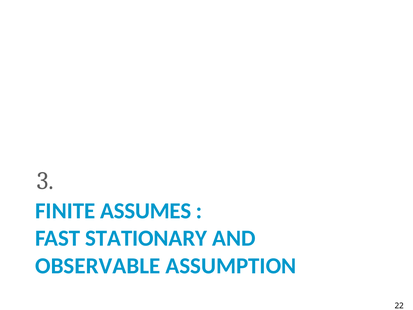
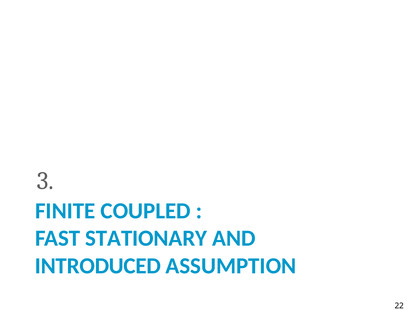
ASSUMES: ASSUMES -> COUPLED
OBSERVABLE: OBSERVABLE -> INTRODUCED
